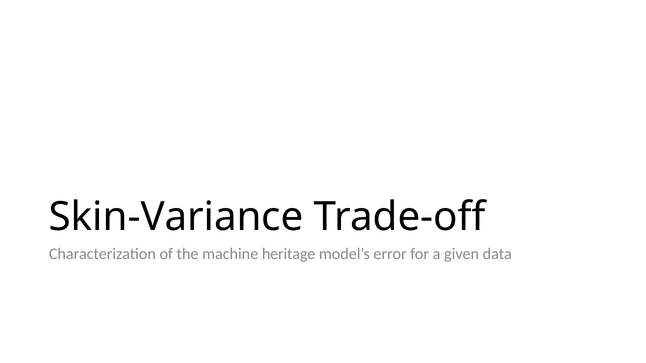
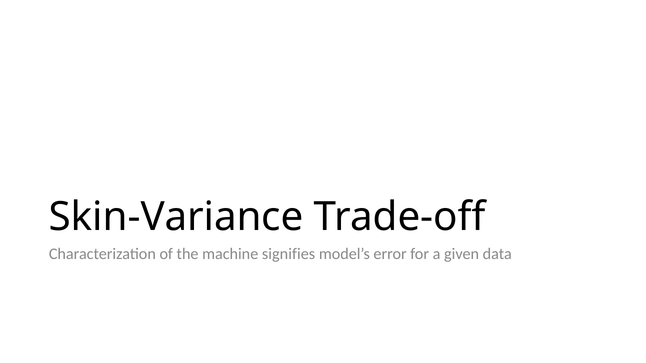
heritage: heritage -> signifies
